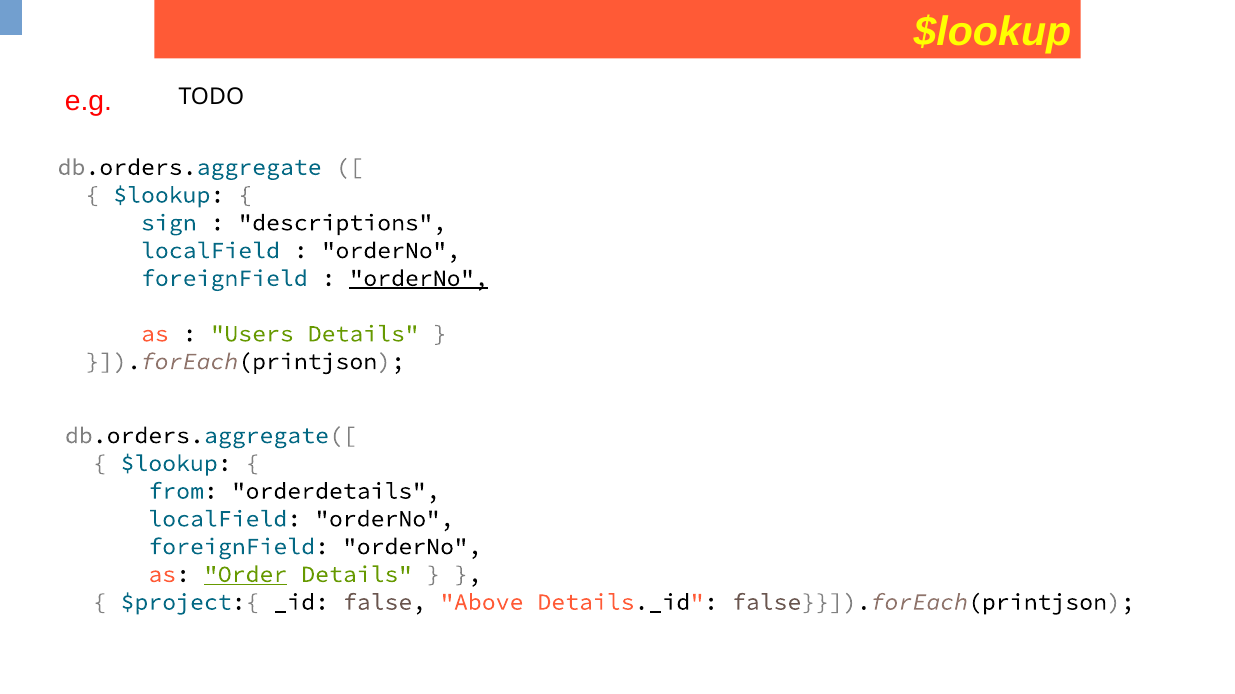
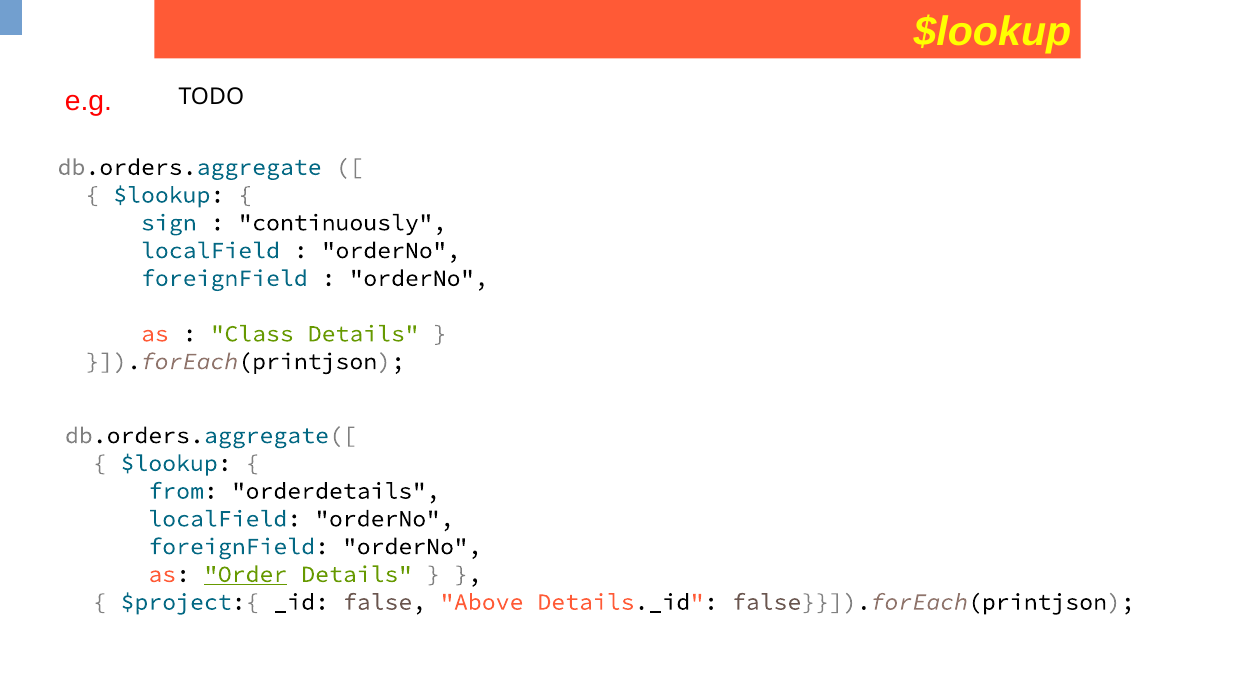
descriptions: descriptions -> continuously
orderNo at (419, 278) underline: present -> none
Users: Users -> Class
